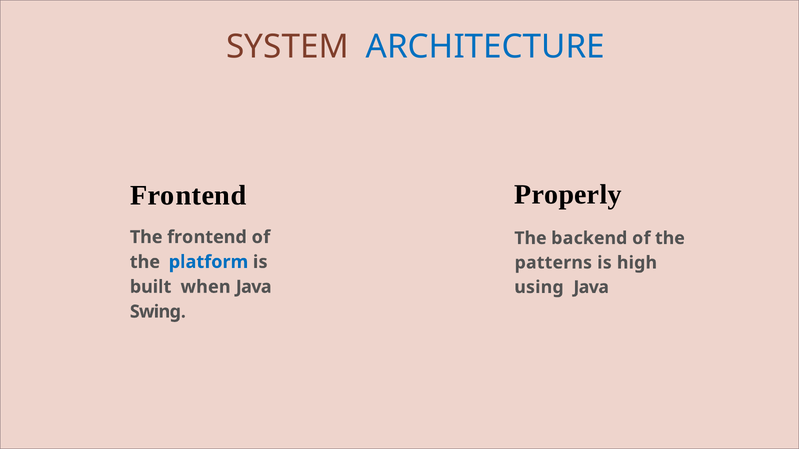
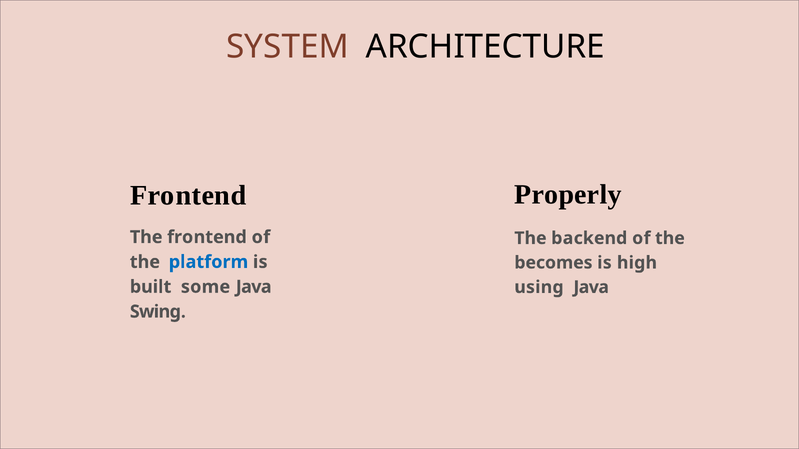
ARCHITECTURE colour: blue -> black
patterns: patterns -> becomes
when: when -> some
